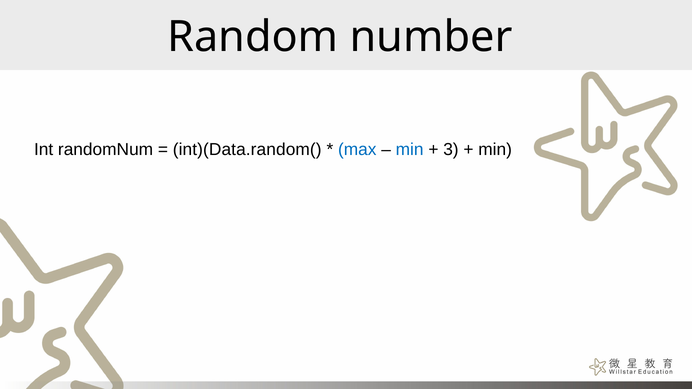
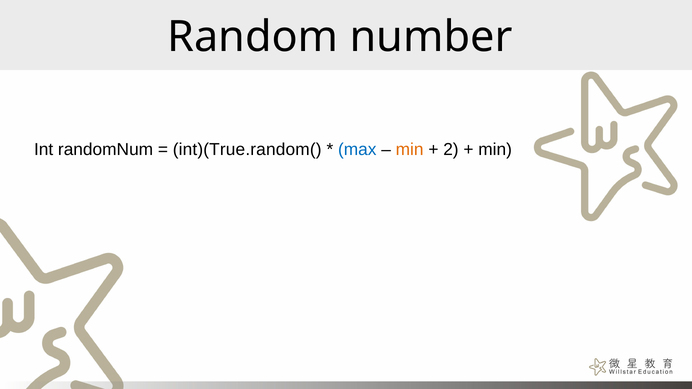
int)(Data.random(: int)(Data.random( -> int)(True.random(
min at (410, 150) colour: blue -> orange
3: 3 -> 2
